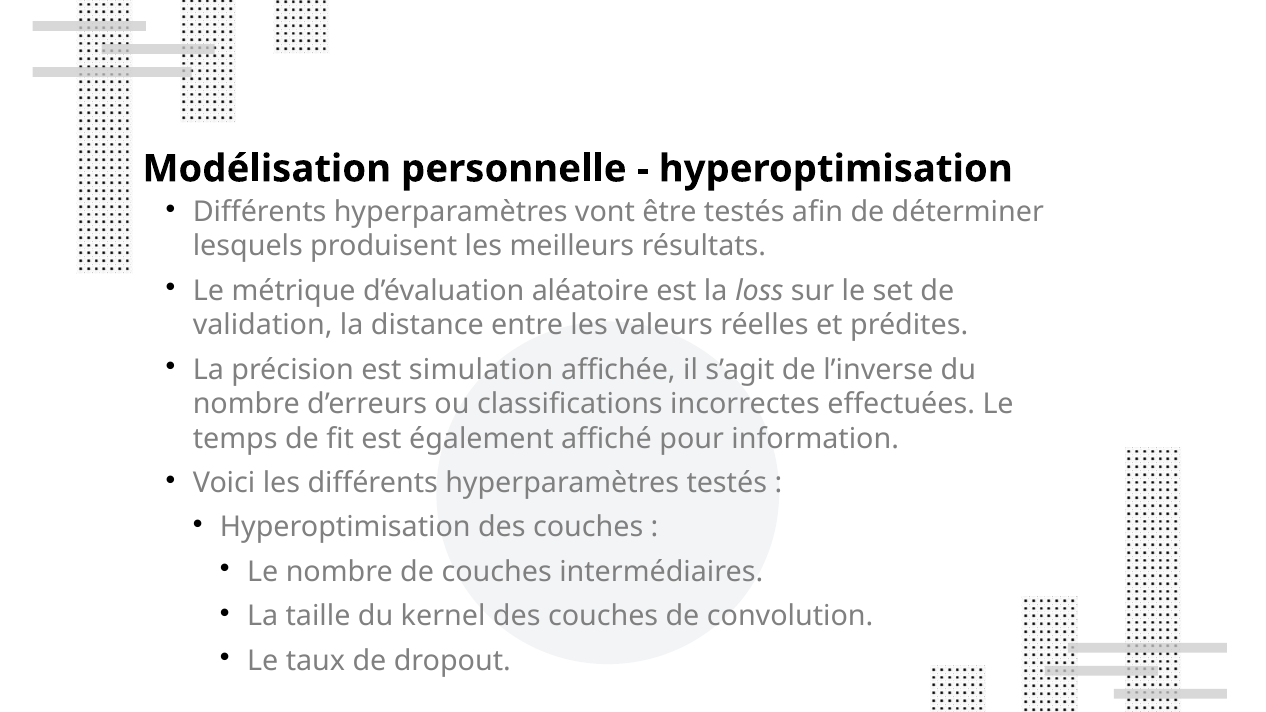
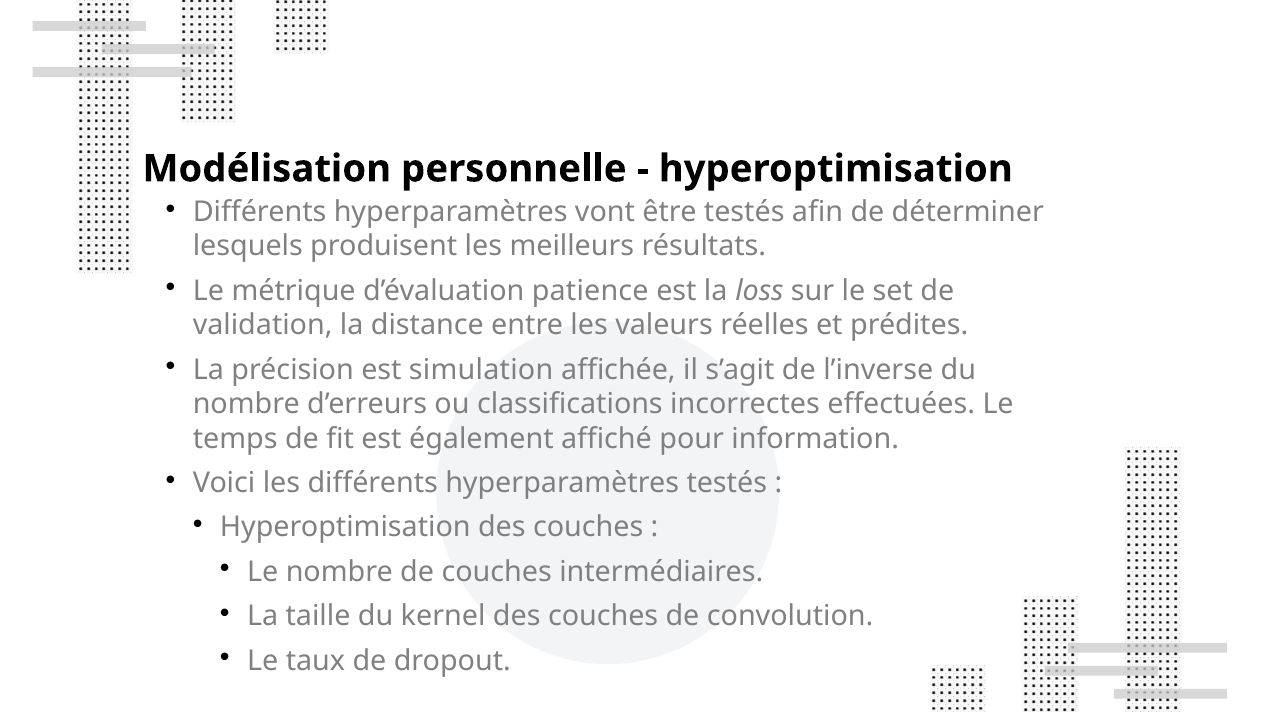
aléatoire: aléatoire -> patience
